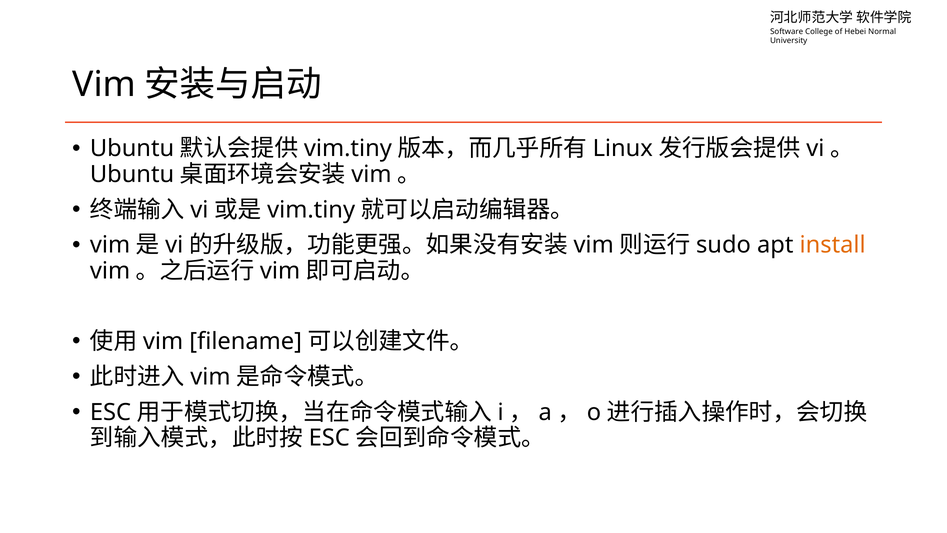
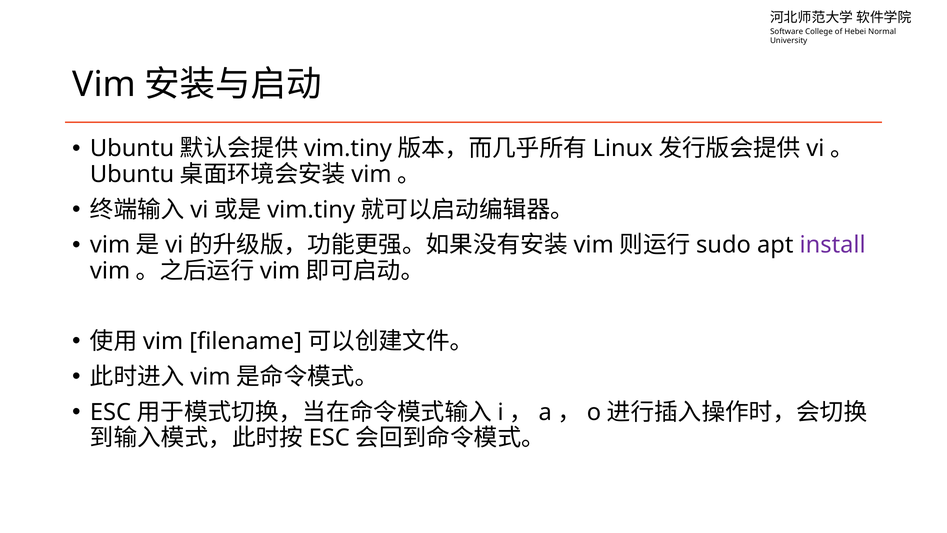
install colour: orange -> purple
